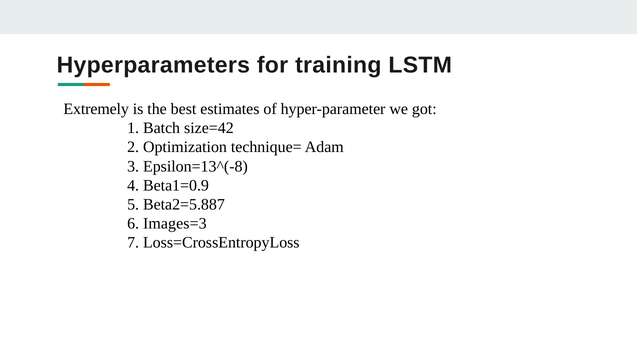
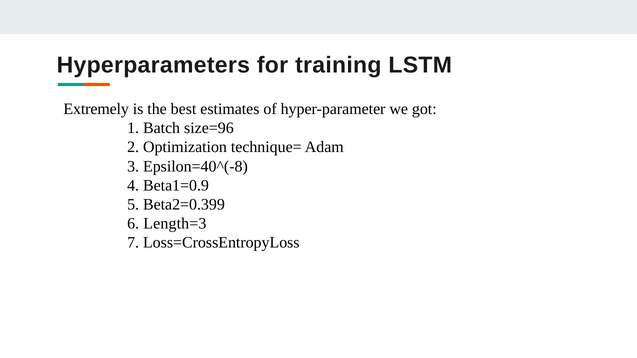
size=42: size=42 -> size=96
Epsilon=13^(-8: Epsilon=13^(-8 -> Epsilon=40^(-8
Beta2=5.887: Beta2=5.887 -> Beta2=0.399
Images=3: Images=3 -> Length=3
